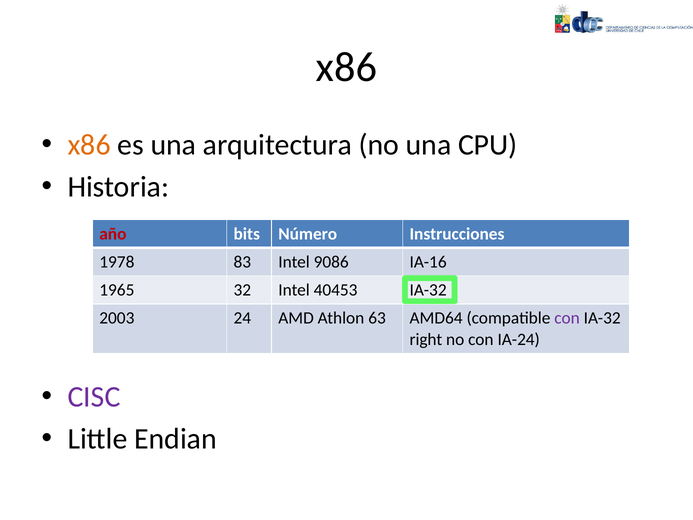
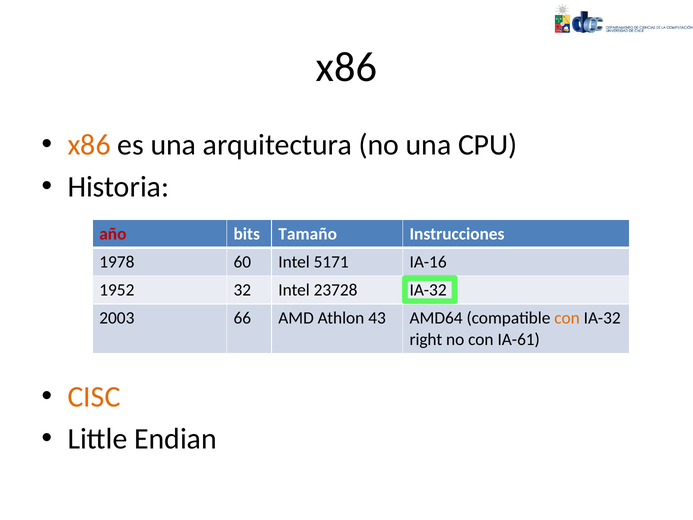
Número: Número -> Tamaño
83: 83 -> 60
9086: 9086 -> 5171
1965: 1965 -> 1952
40453: 40453 -> 23728
24: 24 -> 66
63: 63 -> 43
con at (567, 318) colour: purple -> orange
IA-24: IA-24 -> IA-61
CISC colour: purple -> orange
